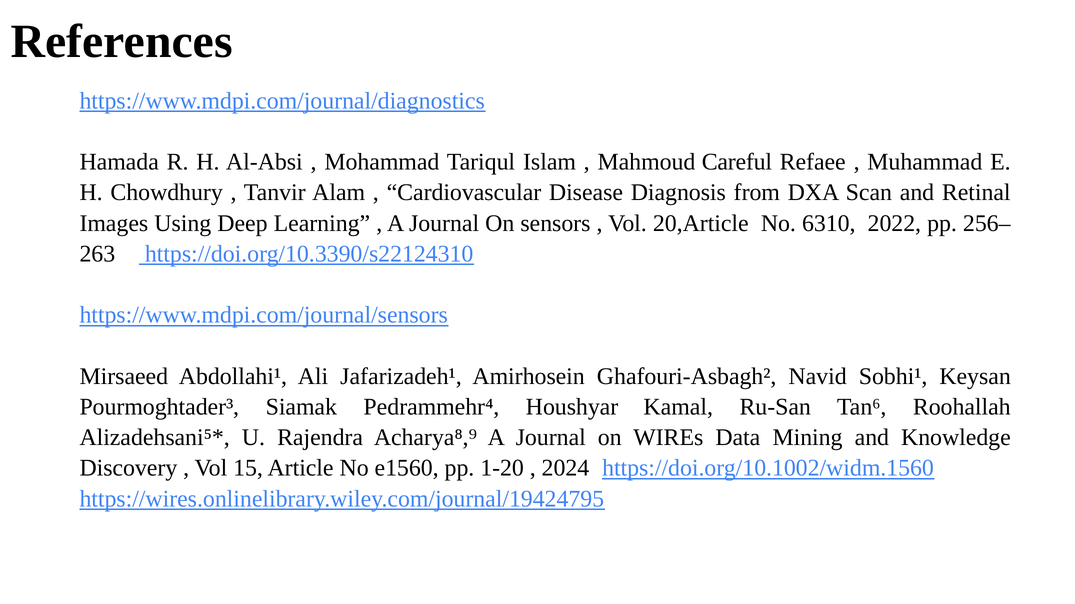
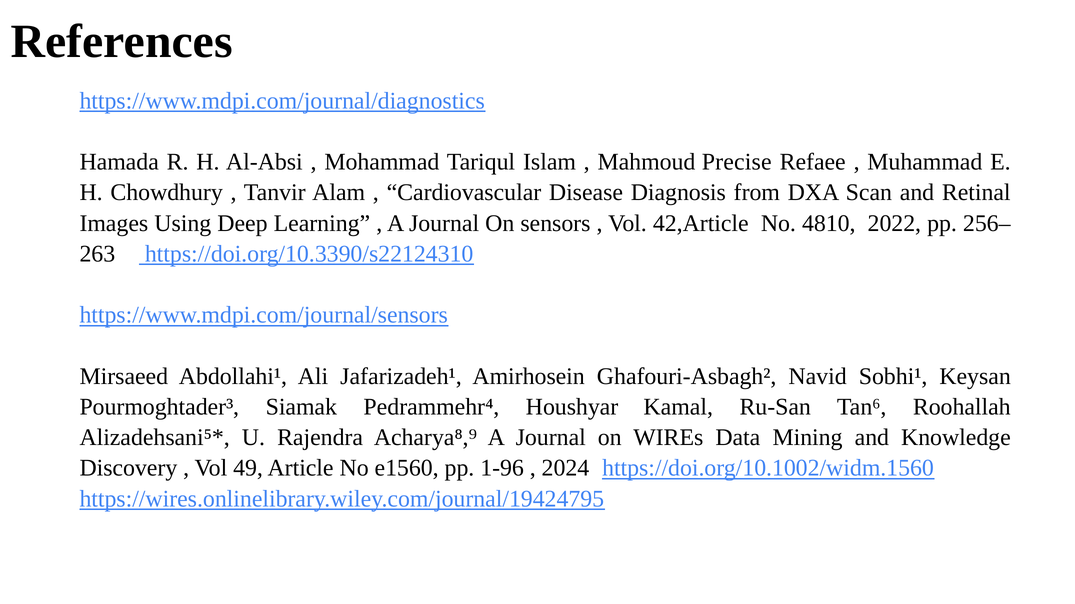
Careful: Careful -> Precise
20,Article: 20,Article -> 42,Article
6310: 6310 -> 4810
15: 15 -> 49
1-20: 1-20 -> 1-96
